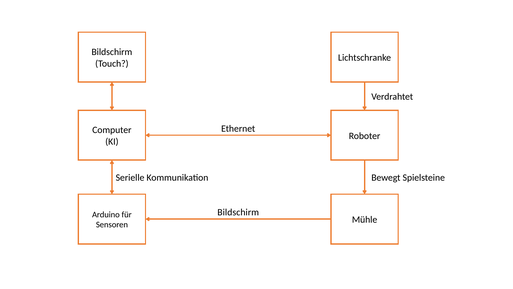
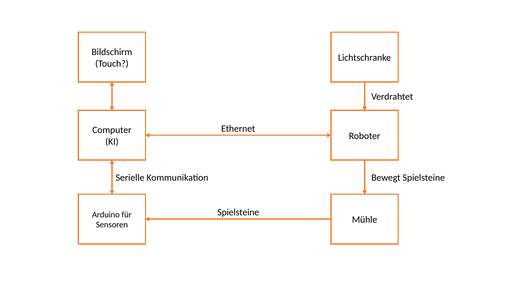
Bildschirm at (238, 212): Bildschirm -> Spielsteine
